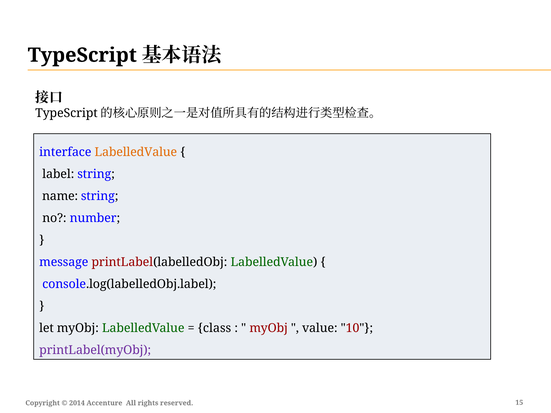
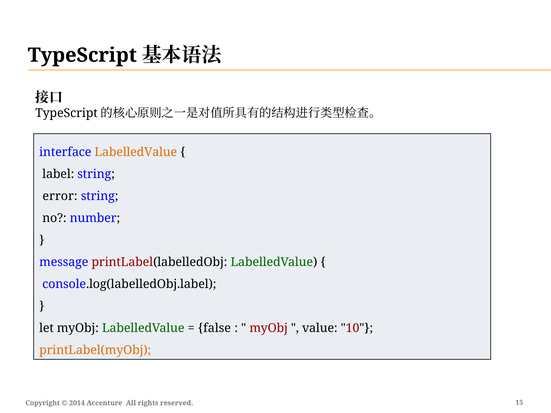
name: name -> error
class: class -> false
printLabel(myObj colour: purple -> orange
